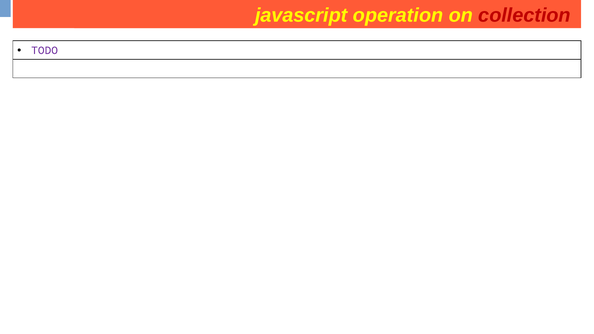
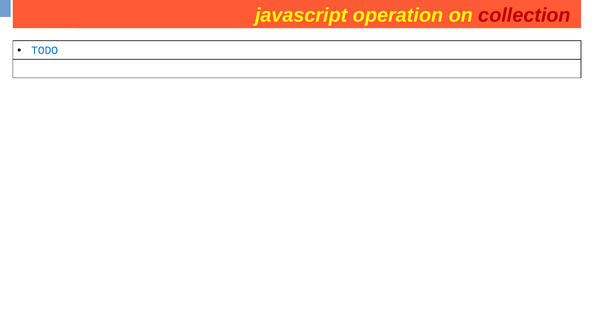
TODO colour: purple -> blue
